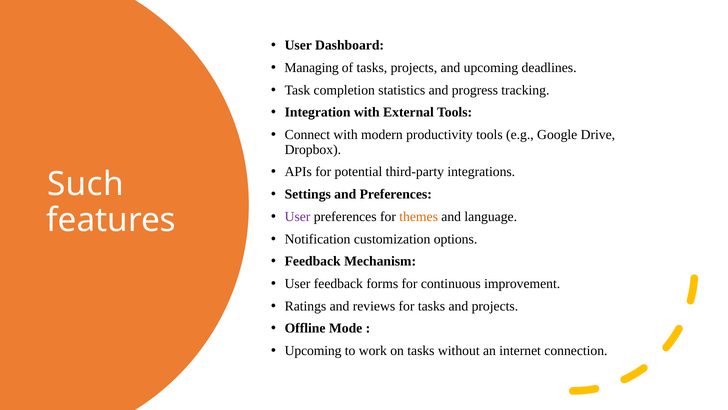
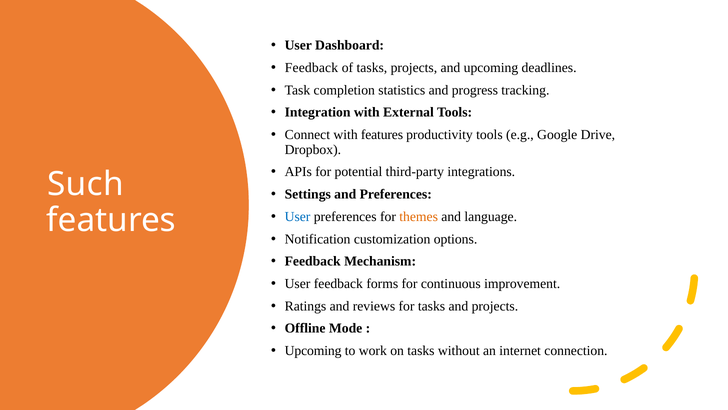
Managing at (312, 68): Managing -> Feedback
with modern: modern -> features
User at (298, 216) colour: purple -> blue
